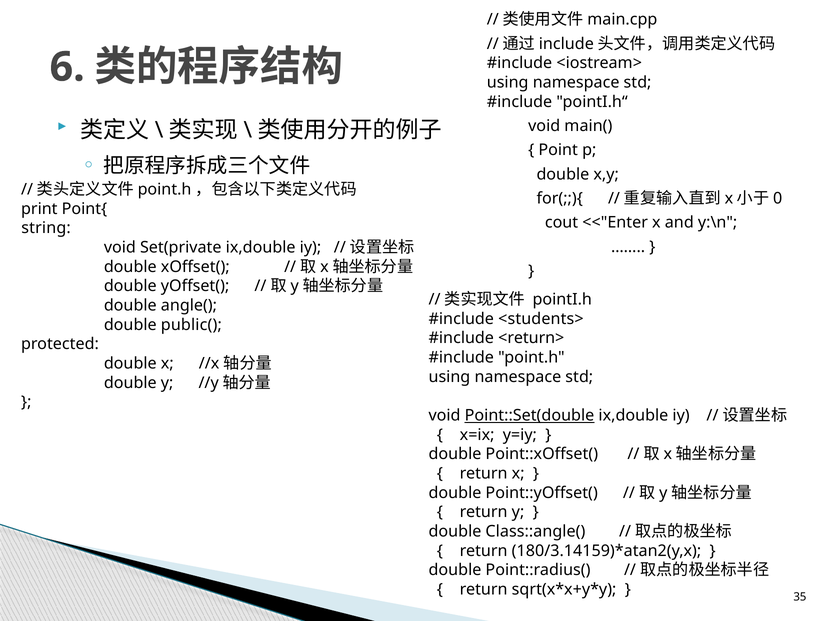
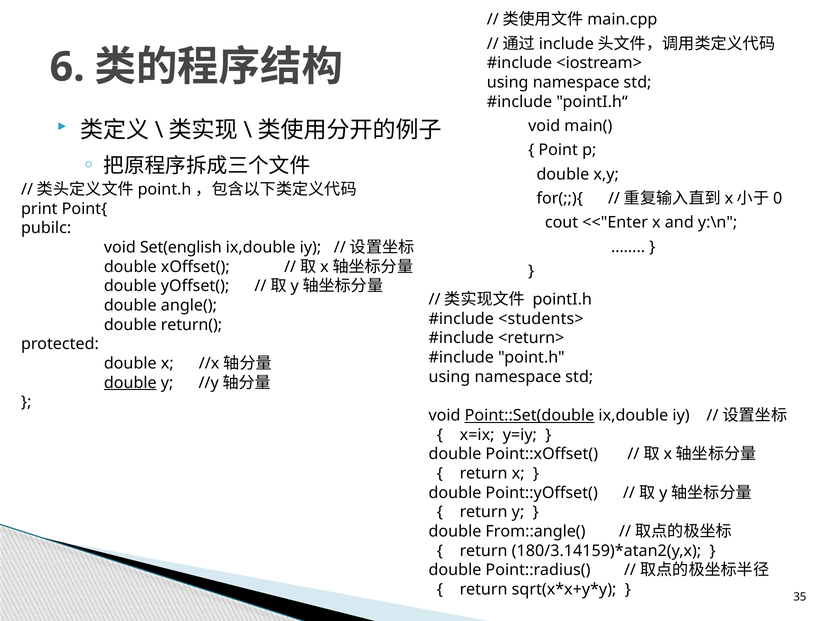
string: string -> pubilc
Set(private: Set(private -> Set(english
public(: public( -> return(
double at (130, 383) underline: none -> present
Class::angle(: Class::angle( -> From::angle(
